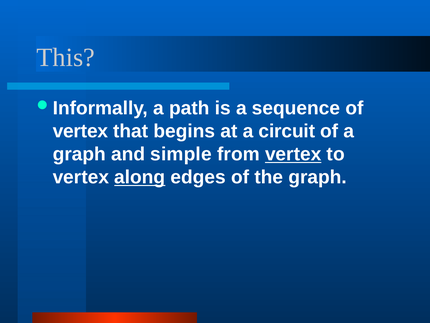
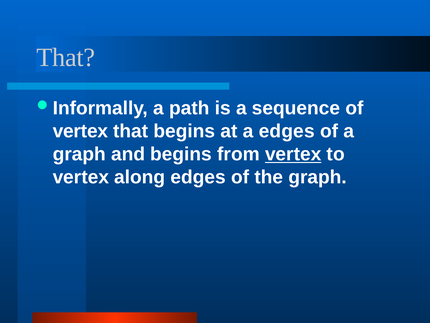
This at (66, 57): This -> That
a circuit: circuit -> edges
and simple: simple -> begins
along underline: present -> none
